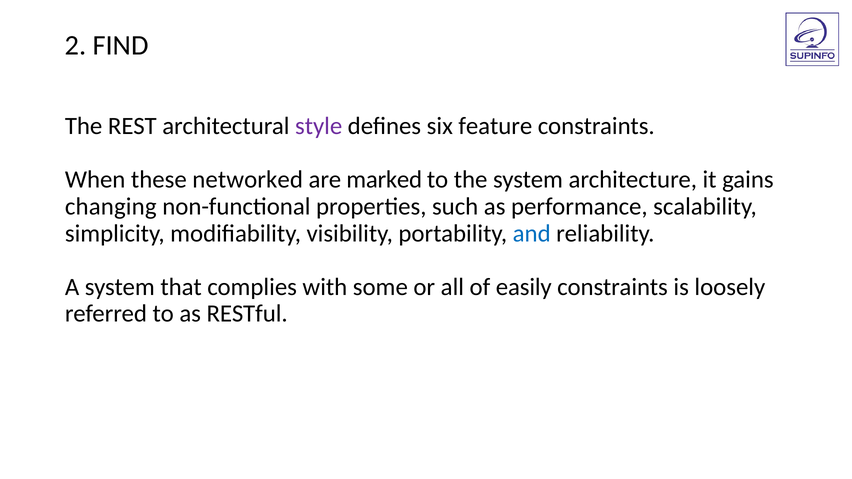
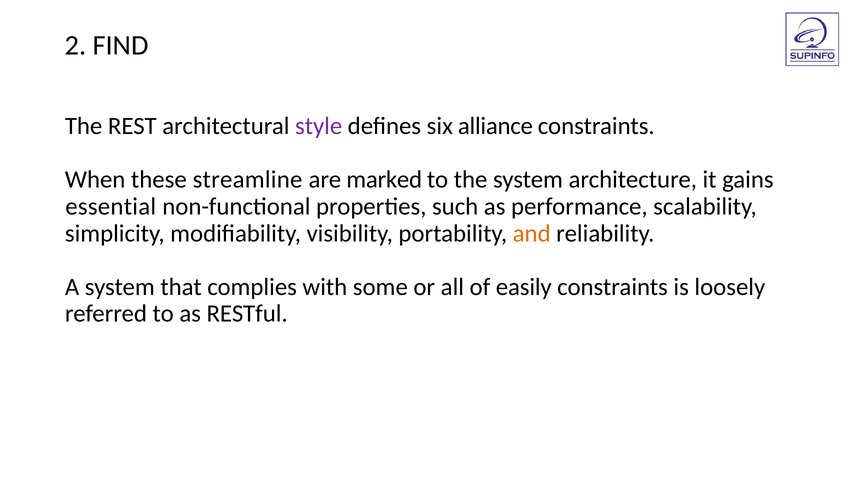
feature: feature -> alliance
networked: networked -> streamline
changing: changing -> essential
and colour: blue -> orange
